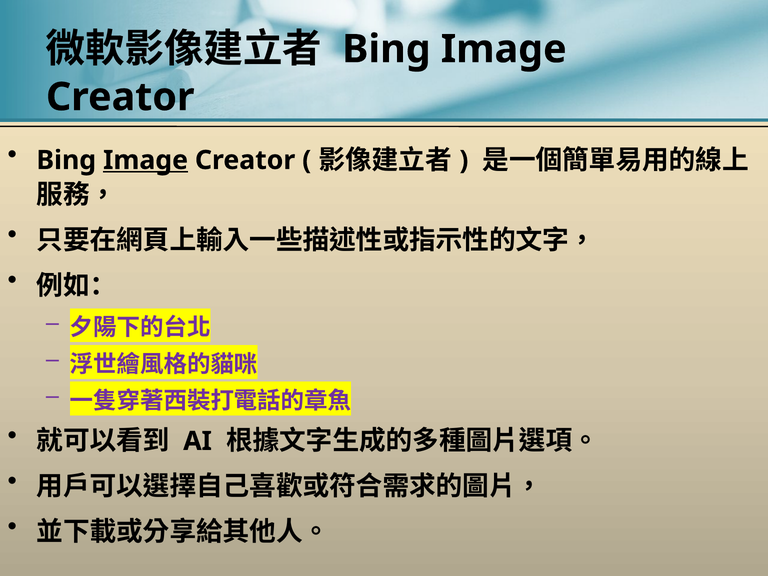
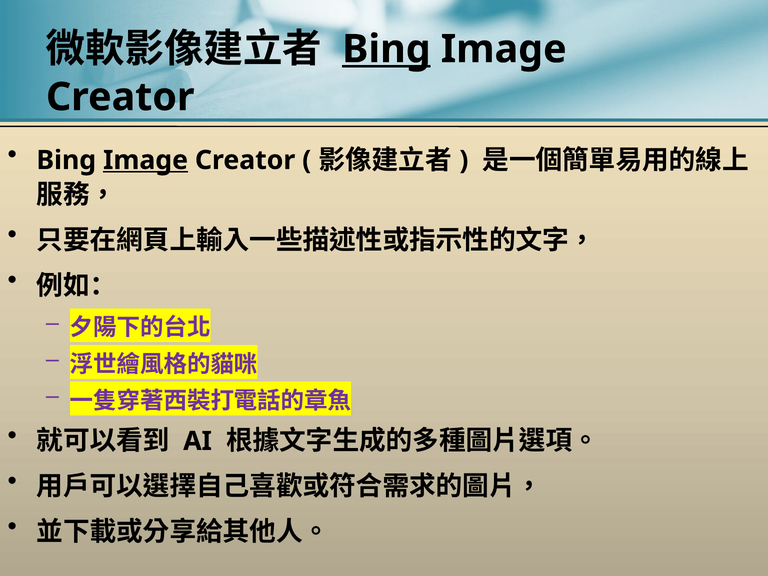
Bing at (386, 49) underline: none -> present
